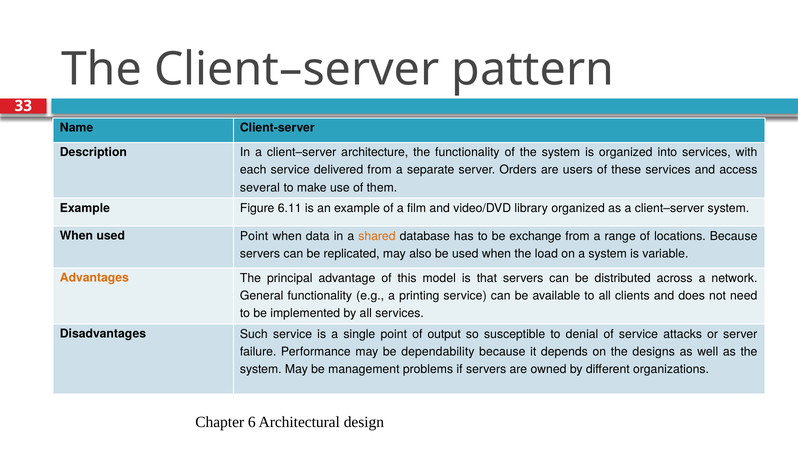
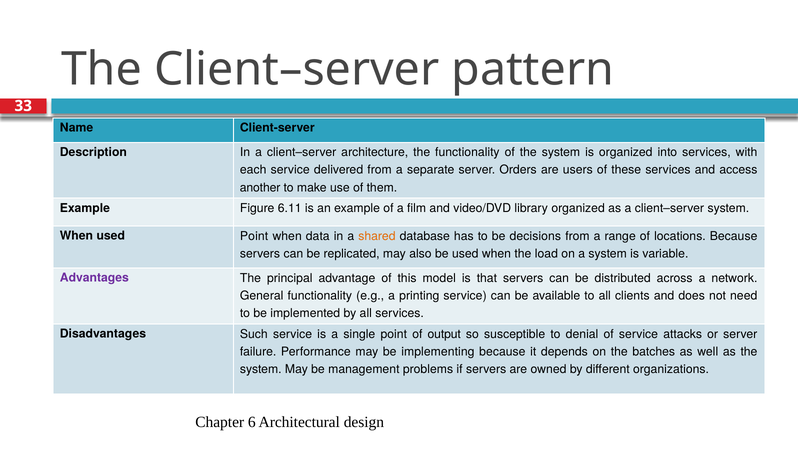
several: several -> another
exchange: exchange -> decisions
Advantages colour: orange -> purple
dependability: dependability -> implementing
designs: designs -> batches
